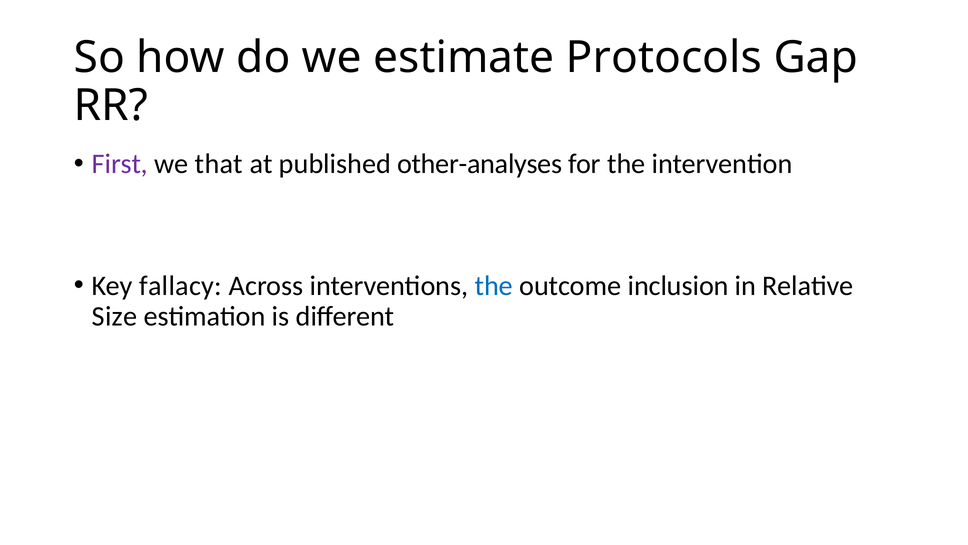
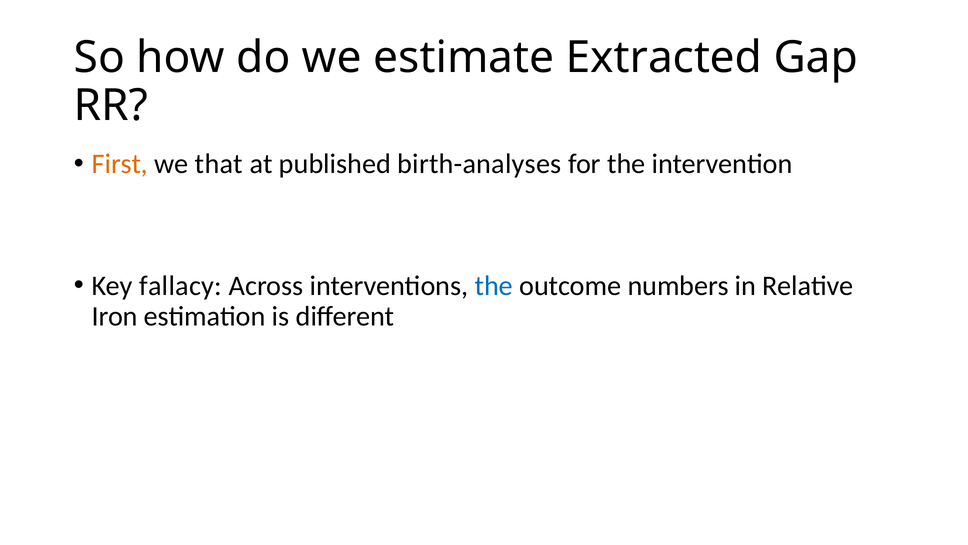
Protocols: Protocols -> Extracted
First colour: purple -> orange
other-analyses: other-analyses -> birth-analyses
inclusion: inclusion -> numbers
Size: Size -> Iron
